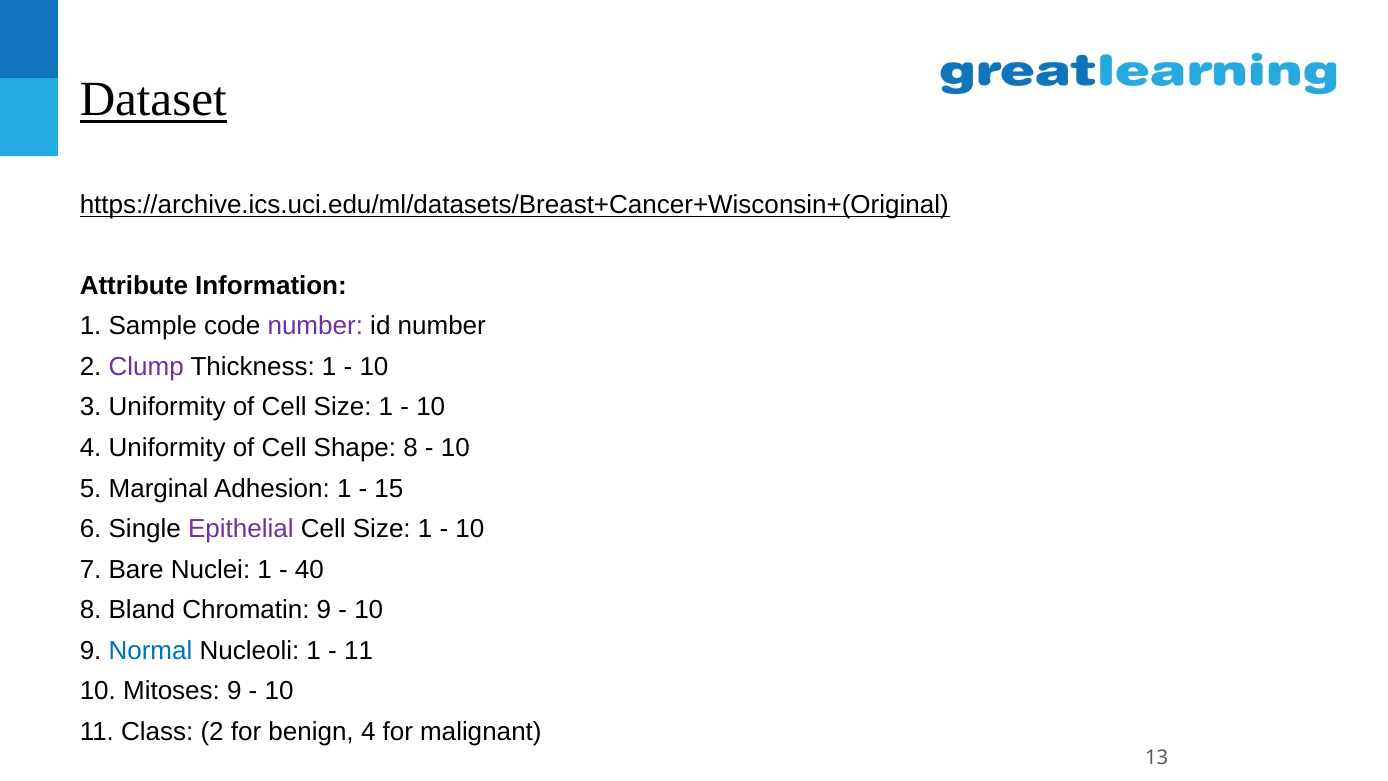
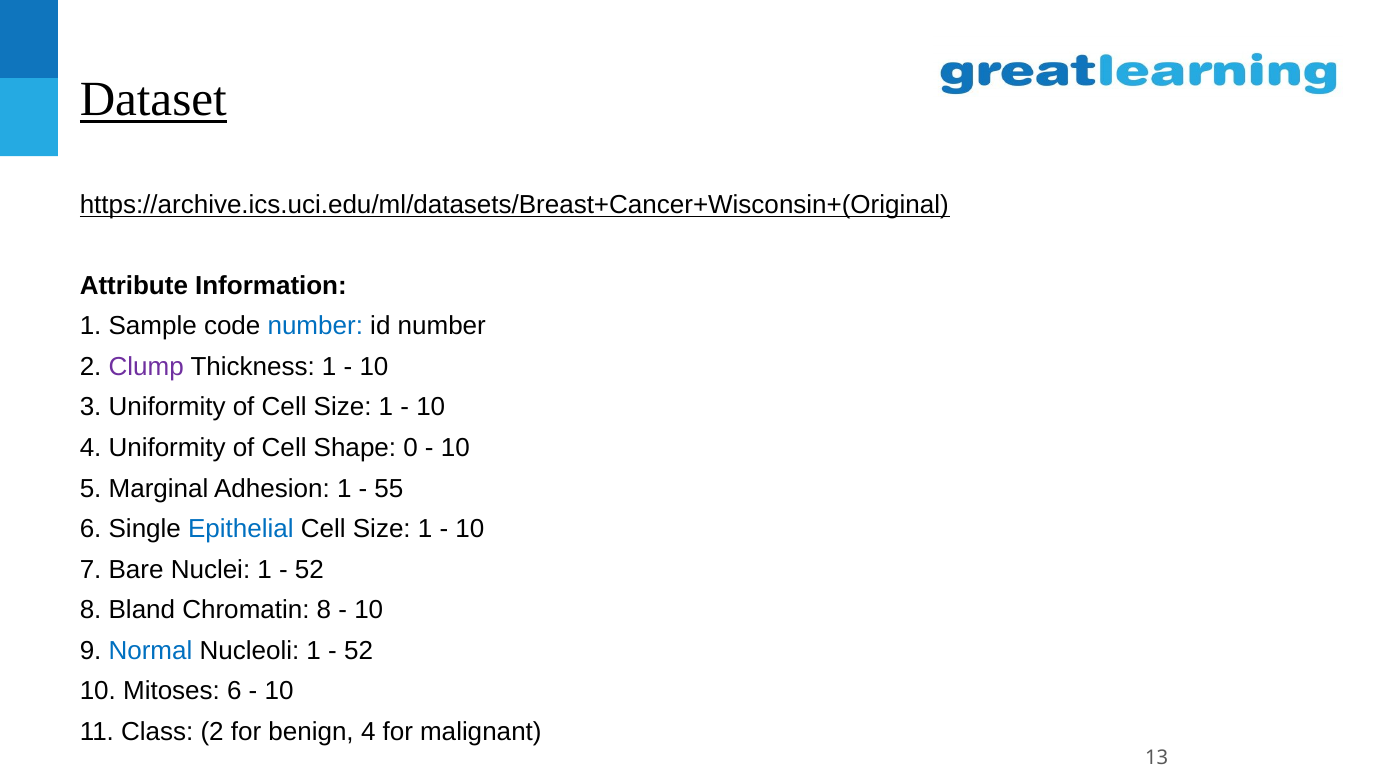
number at (315, 326) colour: purple -> blue
Shape 8: 8 -> 0
15: 15 -> 55
Epithelial colour: purple -> blue
40 at (309, 569): 40 -> 52
Chromatin 9: 9 -> 8
11 at (359, 650): 11 -> 52
Mitoses 9: 9 -> 6
